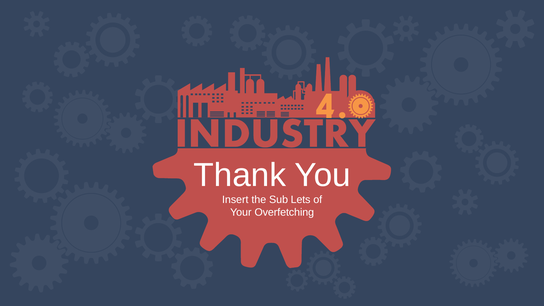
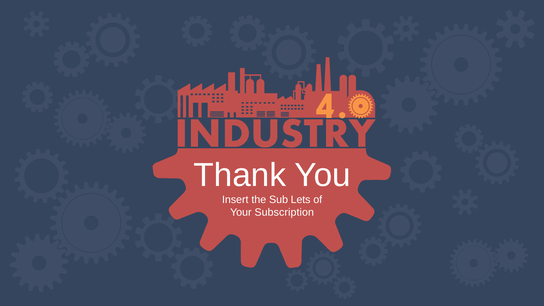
Overfetching: Overfetching -> Subscription
